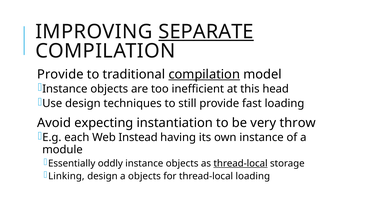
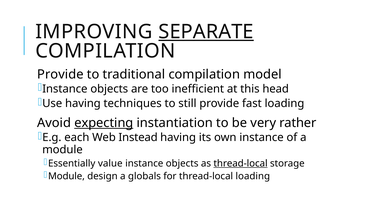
compilation at (204, 74) underline: present -> none
Use design: design -> having
expecting underline: none -> present
throw: throw -> rather
oddly: oddly -> value
Linking at (66, 176): Linking -> Module
a objects: objects -> globals
